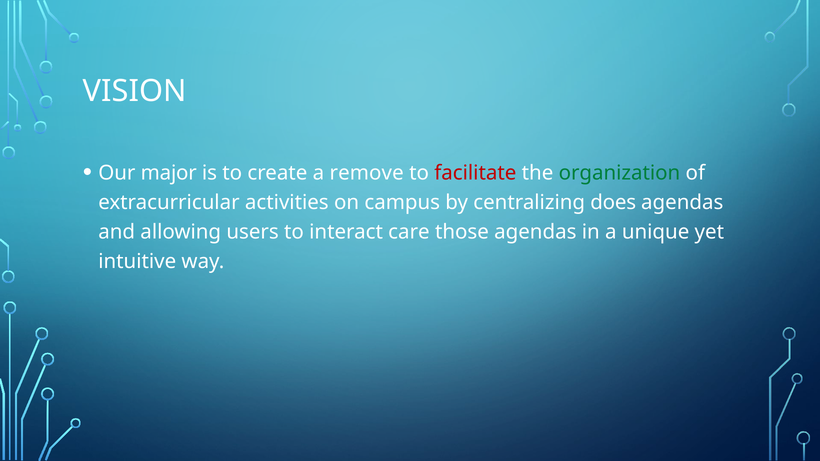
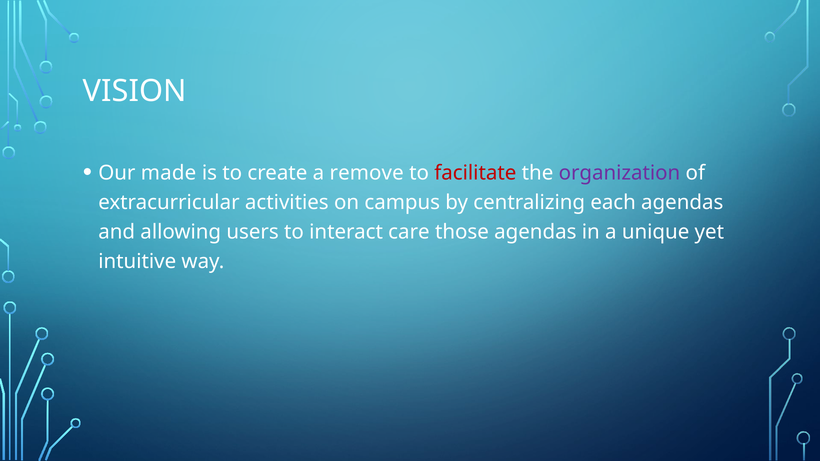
major: major -> made
organization colour: green -> purple
does: does -> each
